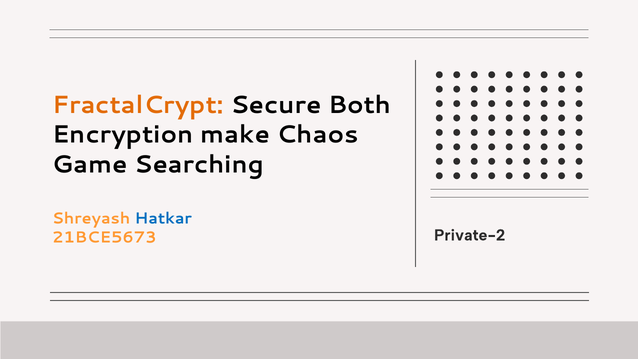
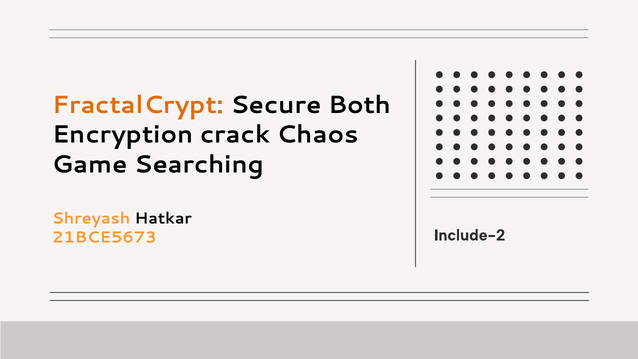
make: make -> crack
Hatkar colour: blue -> black
Private-2: Private-2 -> Include-2
